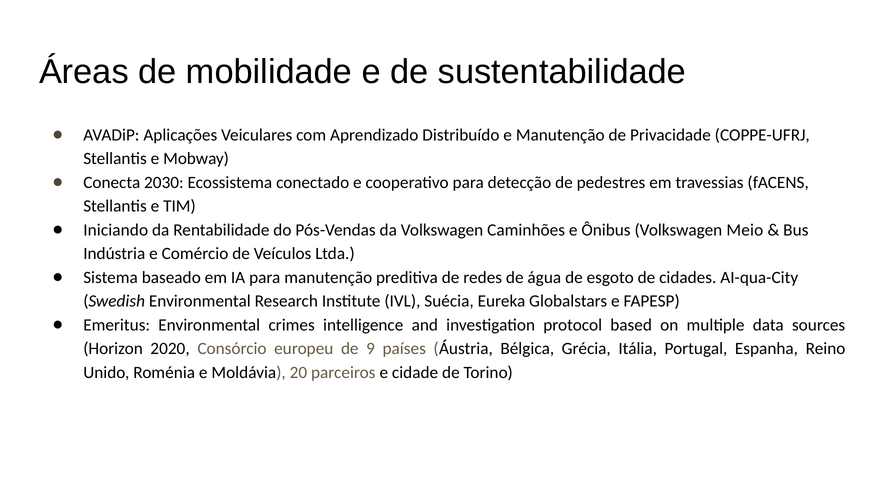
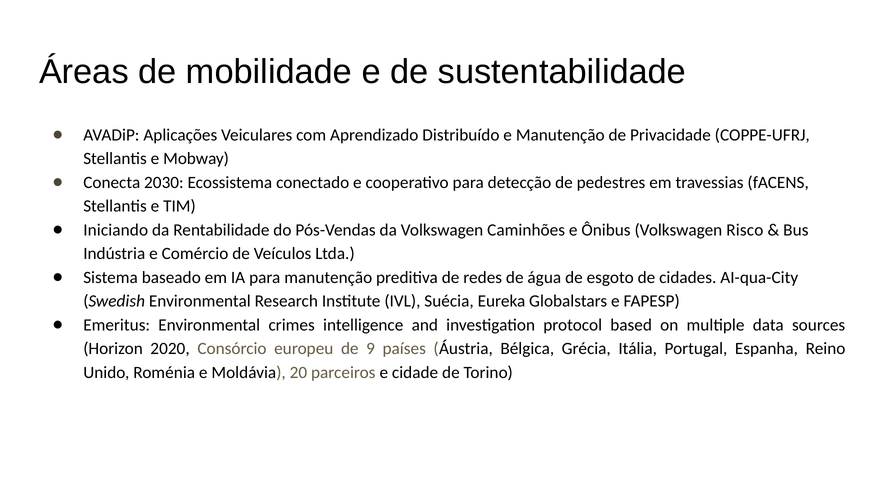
Meio: Meio -> Risco
